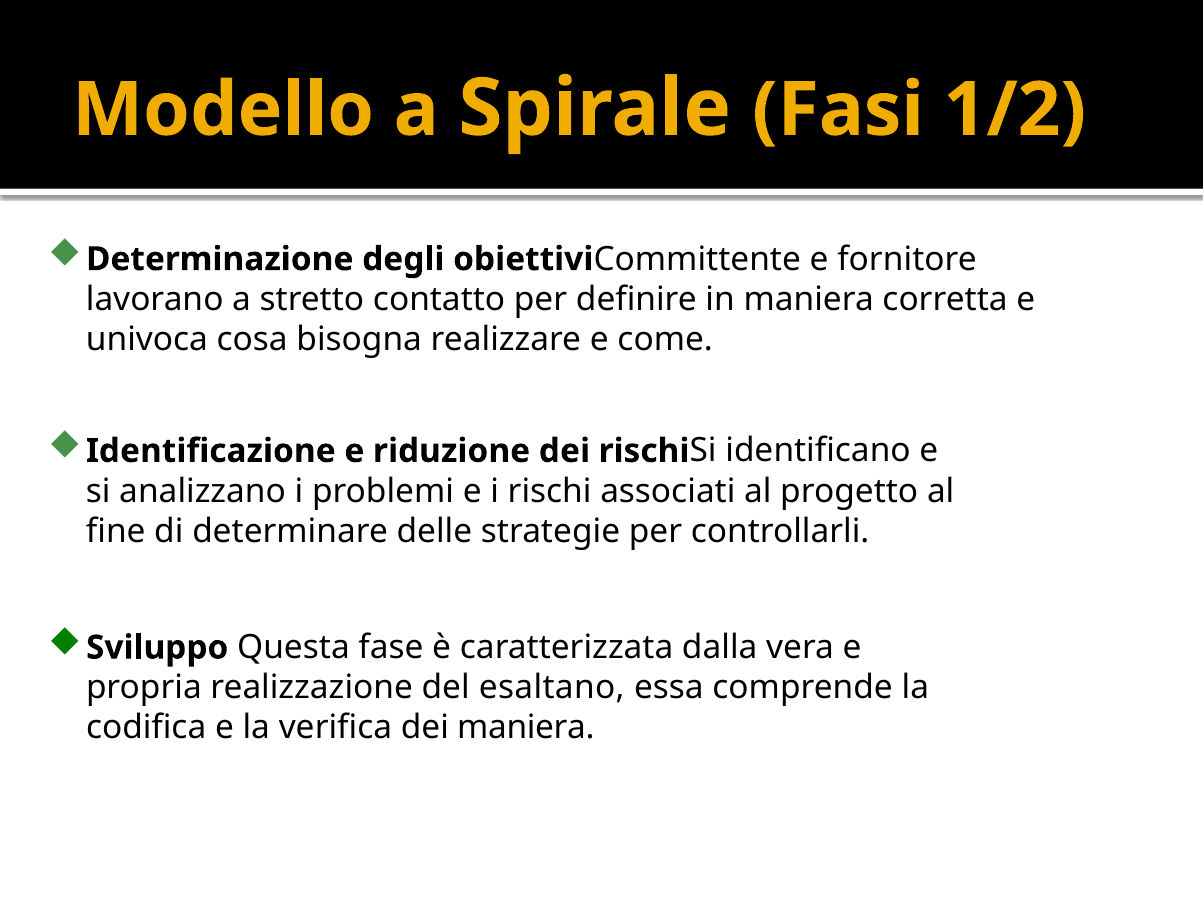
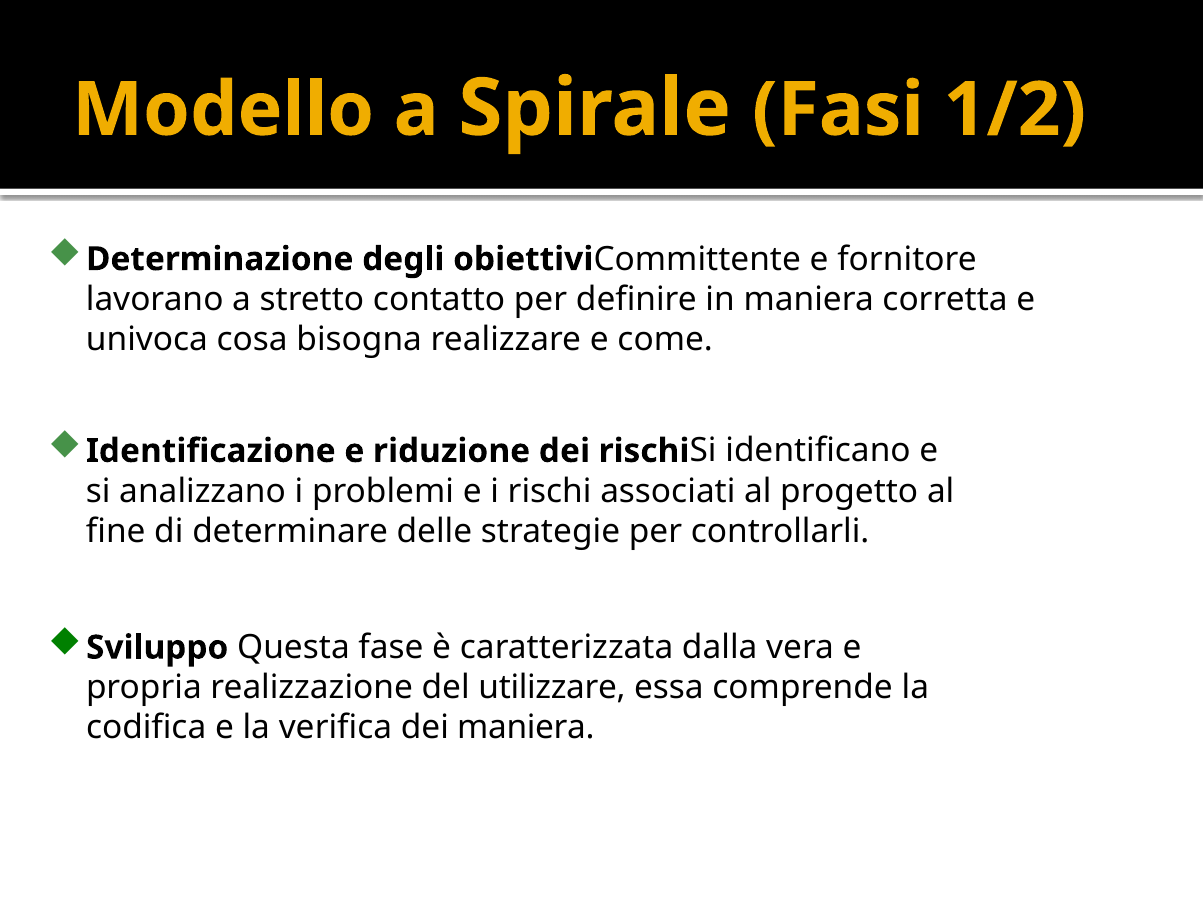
esaltano: esaltano -> utilizzare
